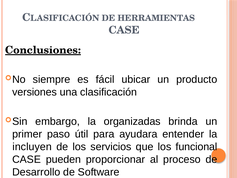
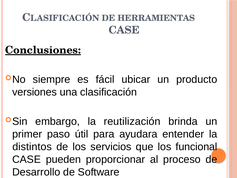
organizadas: organizadas -> reutilización
incluyen: incluyen -> distintos
